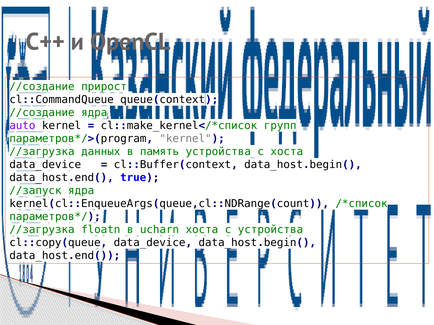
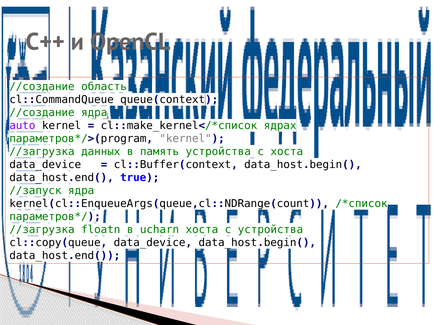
прирост: прирост -> область
групп: групп -> ядрах
